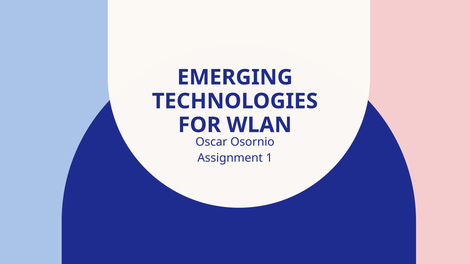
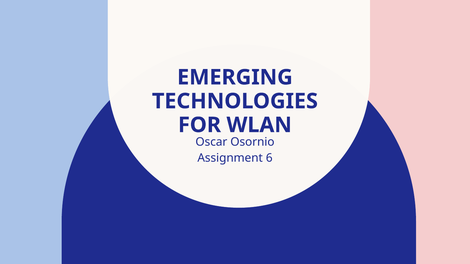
1: 1 -> 6
